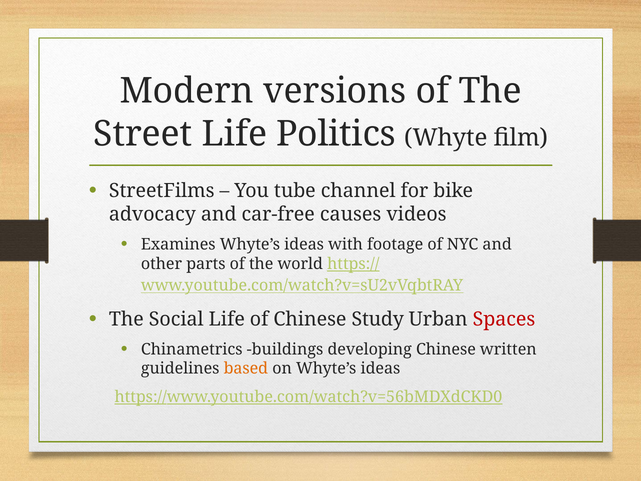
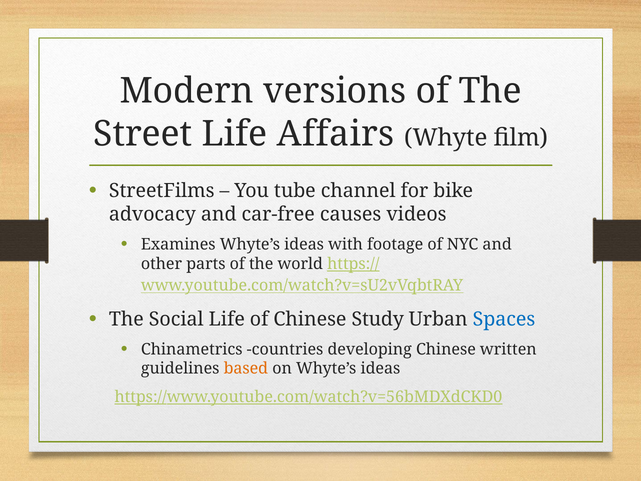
Politics: Politics -> Affairs
Spaces colour: red -> blue
buildings: buildings -> countries
